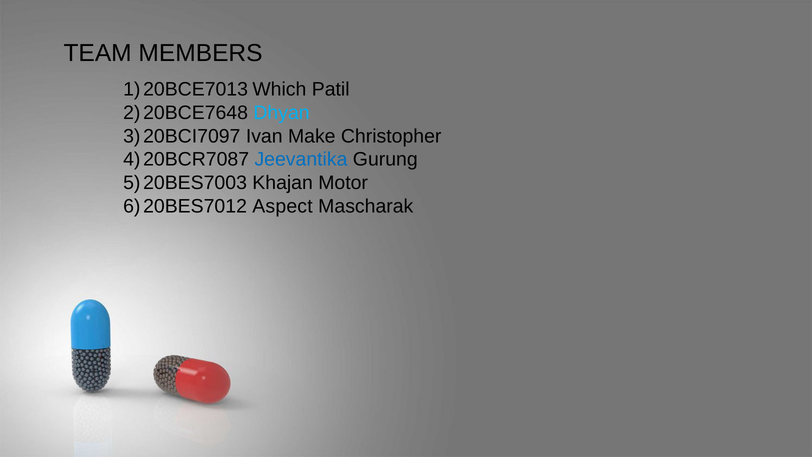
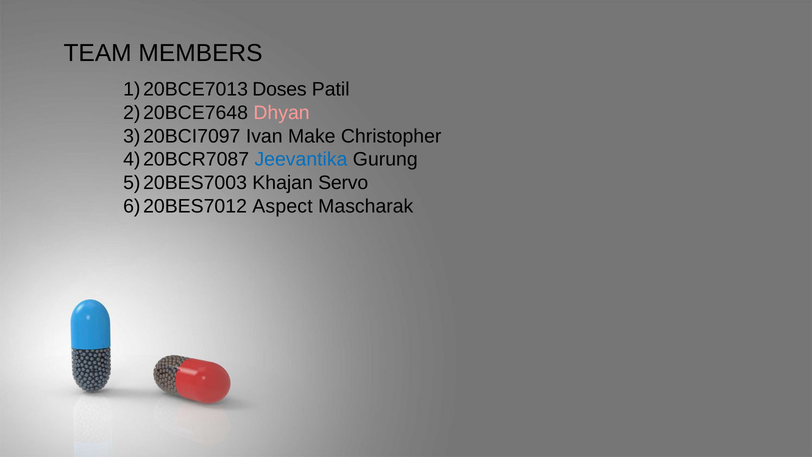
Which: Which -> Doses
Dhyan colour: light blue -> pink
Motor: Motor -> Servo
